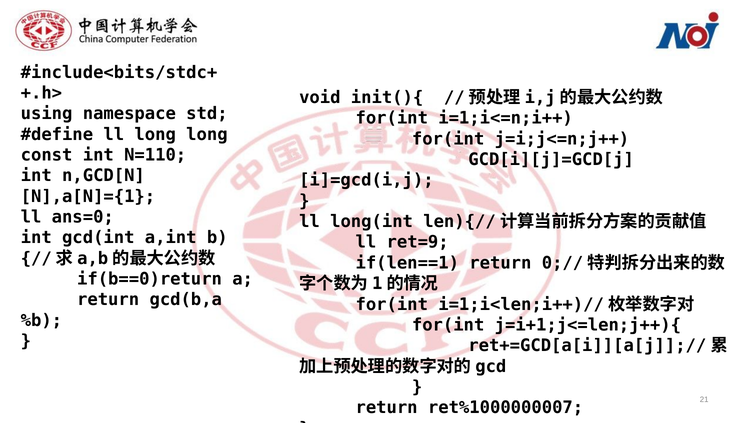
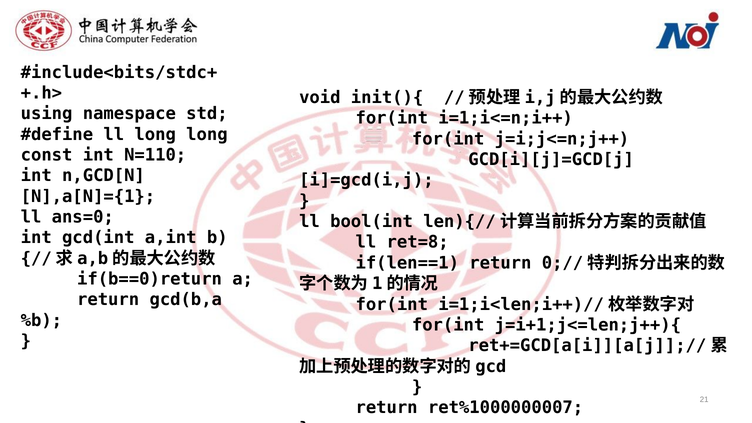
long(int: long(int -> bool(int
ret=9: ret=9 -> ret=8
